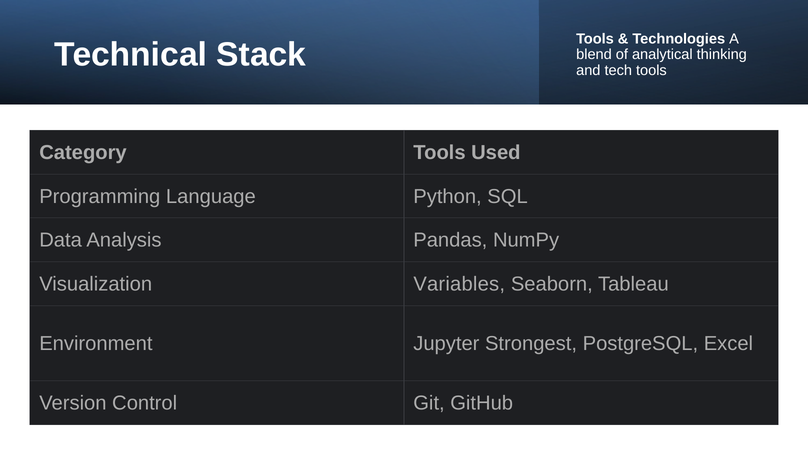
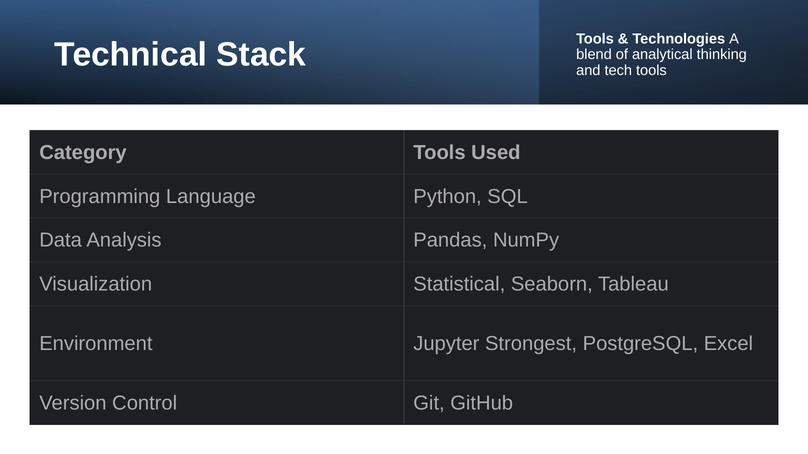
Variables: Variables -> Statistical
